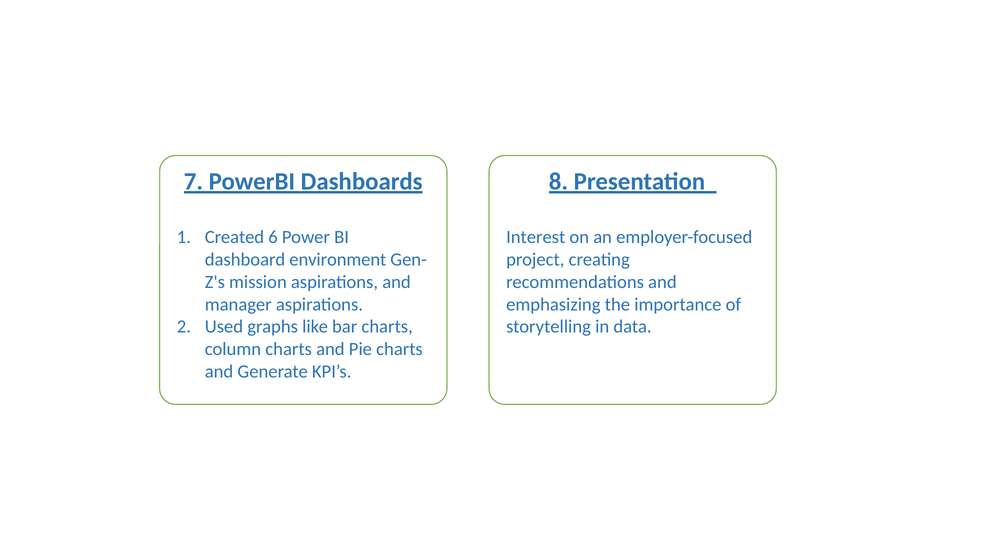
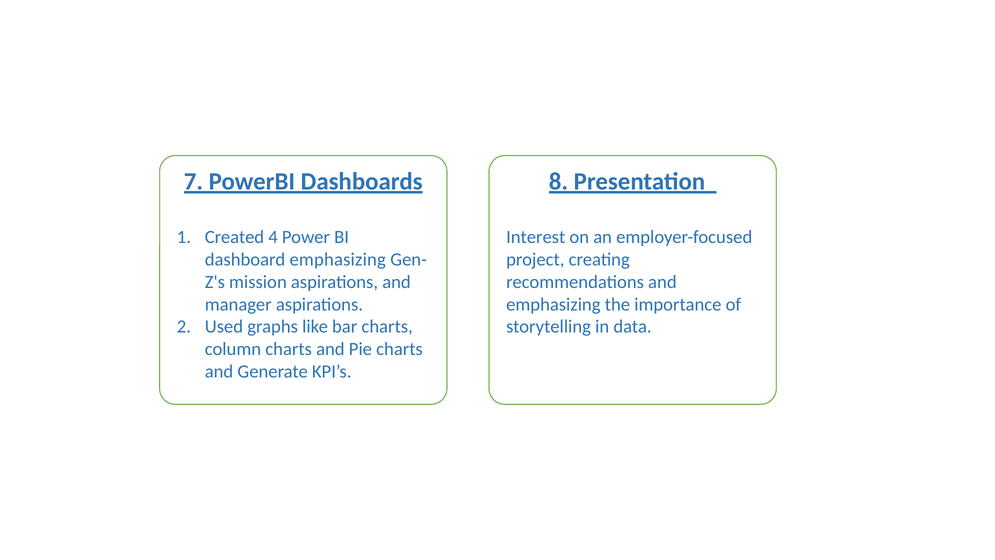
6: 6 -> 4
dashboard environment: environment -> emphasizing
